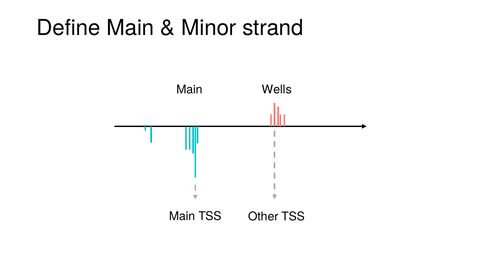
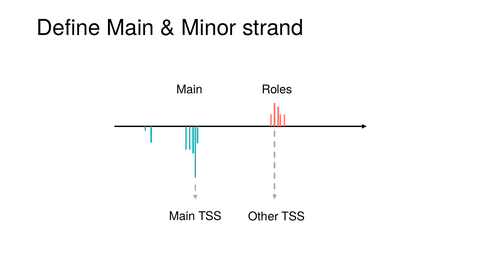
Wells: Wells -> Roles
